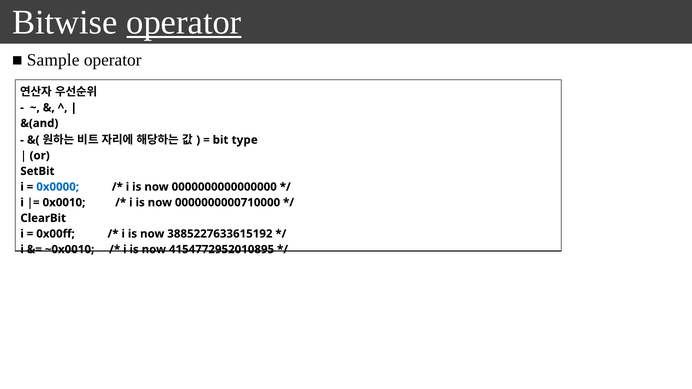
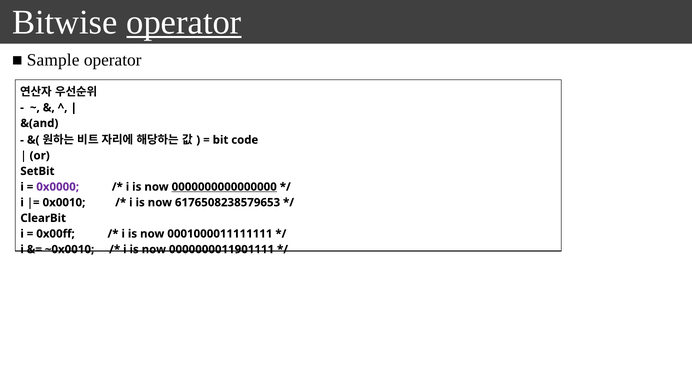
type: type -> code
0x0000 colour: blue -> purple
0000000000000000 underline: none -> present
0000000000710000: 0000000000710000 -> 6176508238579653
3885227633615192: 3885227633615192 -> 0001000011111111
4154772952010895: 4154772952010895 -> 0000000011901111
